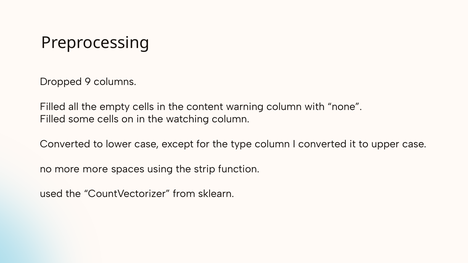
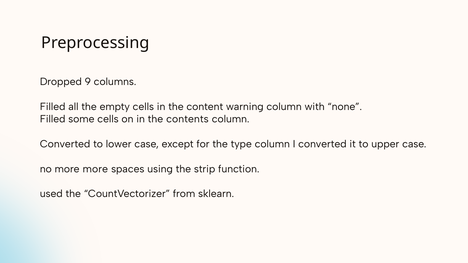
watching: watching -> contents
